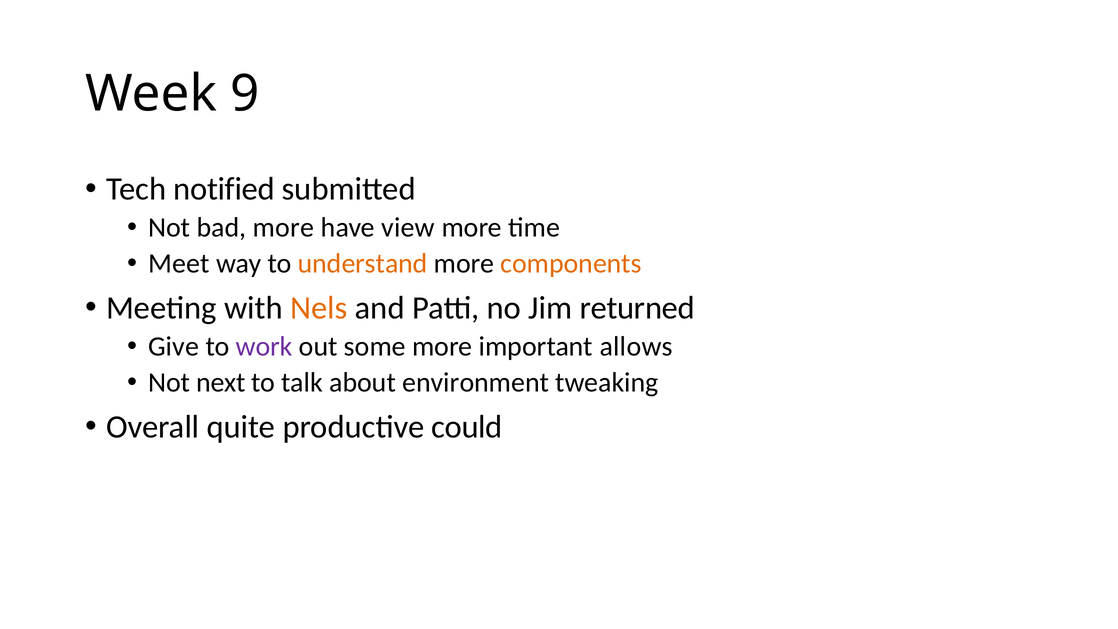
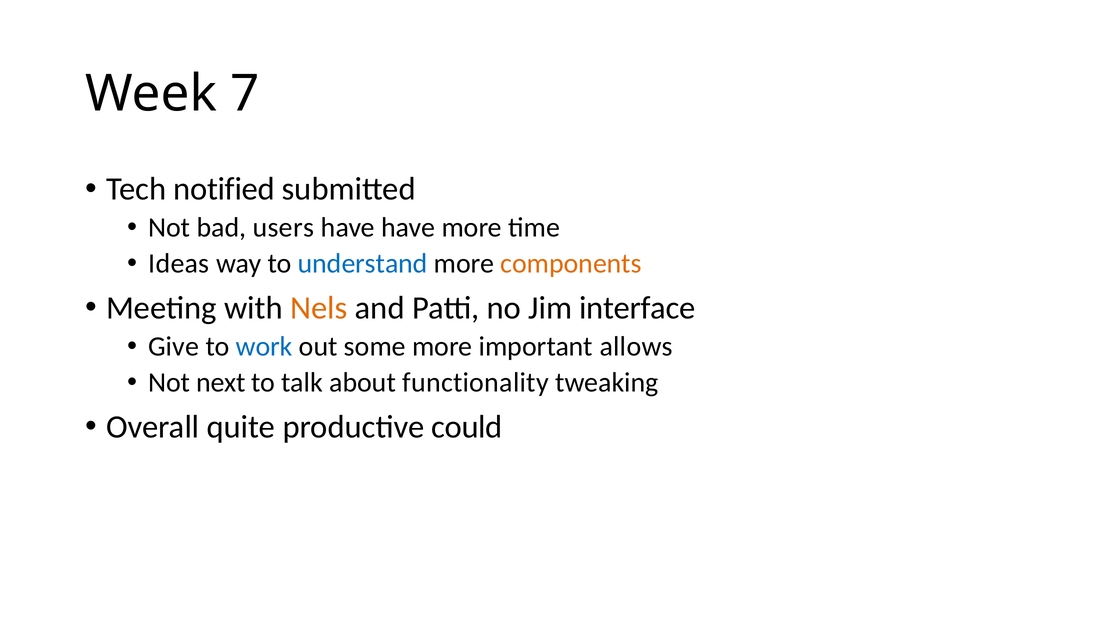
9: 9 -> 7
bad more: more -> users
have view: view -> have
Meet: Meet -> Ideas
understand colour: orange -> blue
returned: returned -> interface
work colour: purple -> blue
environment: environment -> functionality
